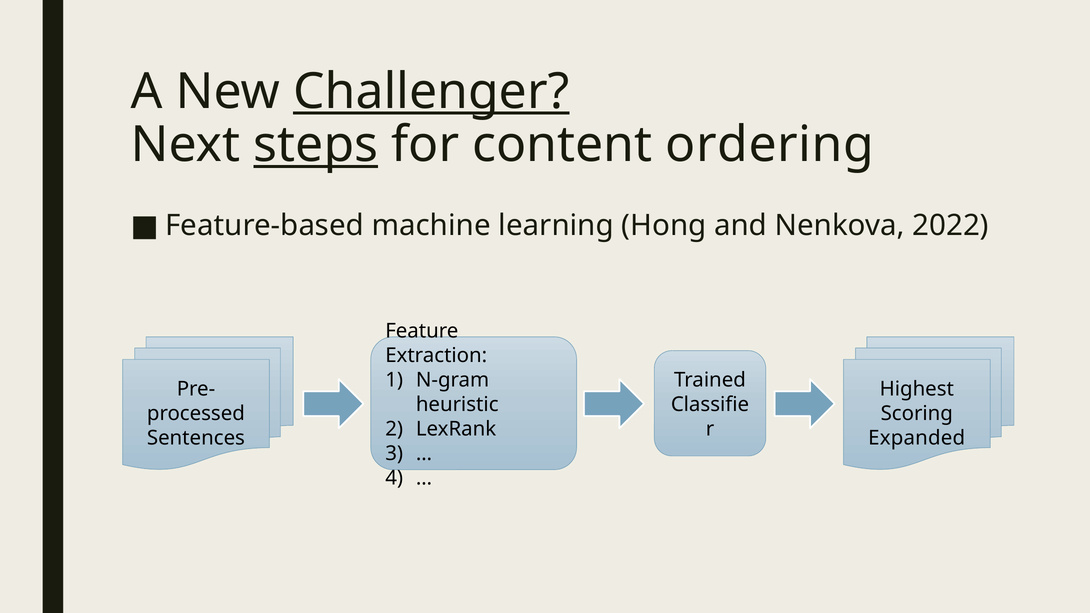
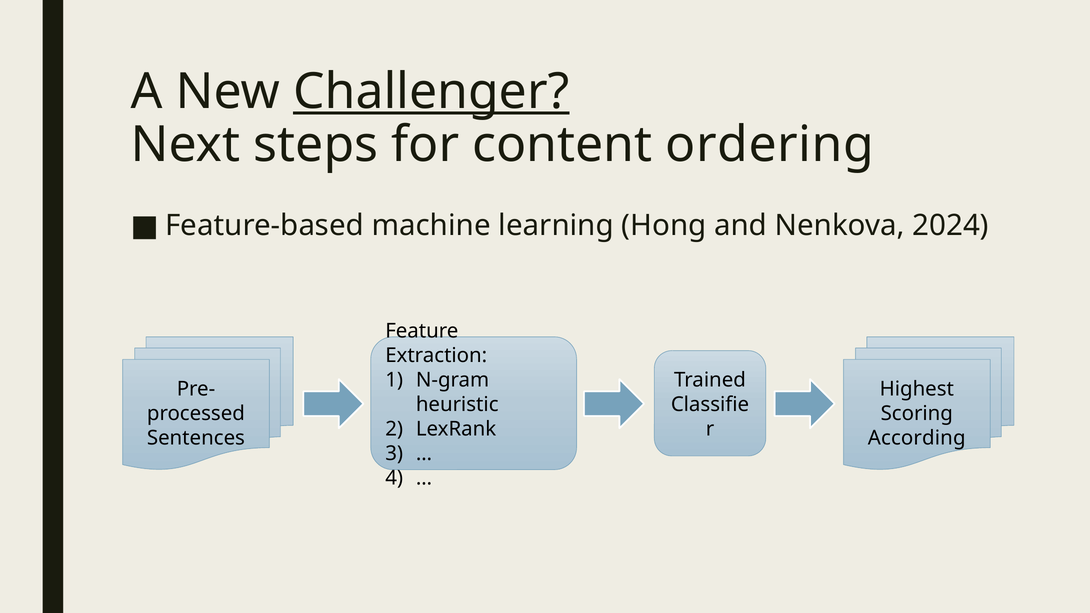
steps underline: present -> none
2022: 2022 -> 2024
Expanded: Expanded -> According
